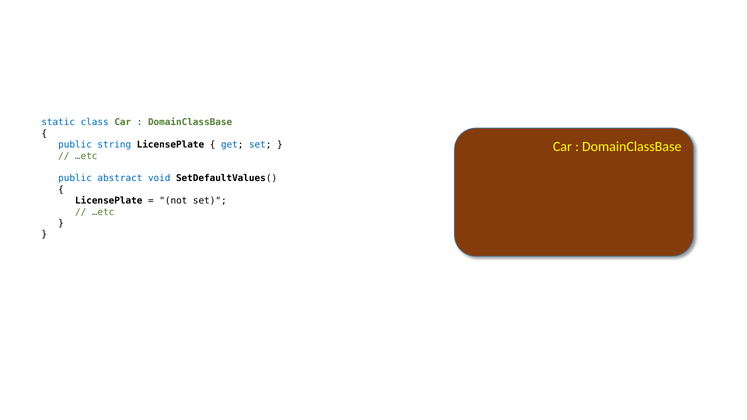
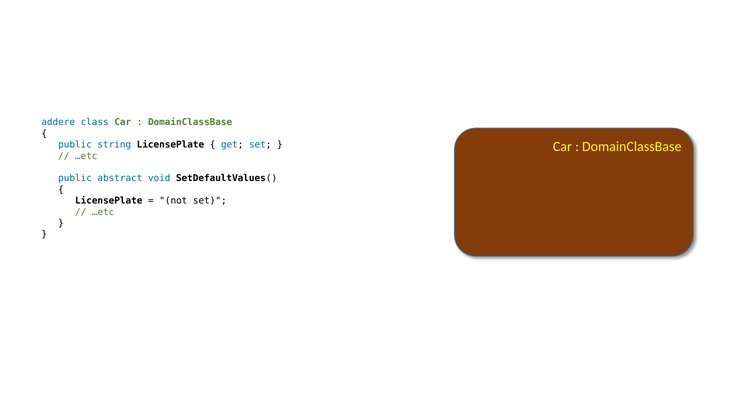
static: static -> addere
